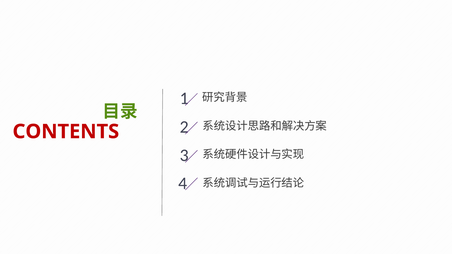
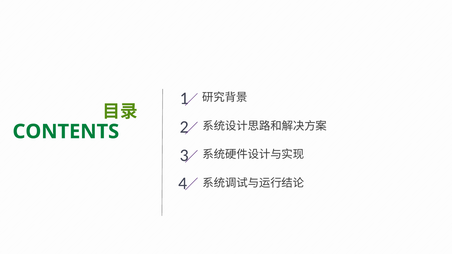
CONTENTS colour: red -> green
